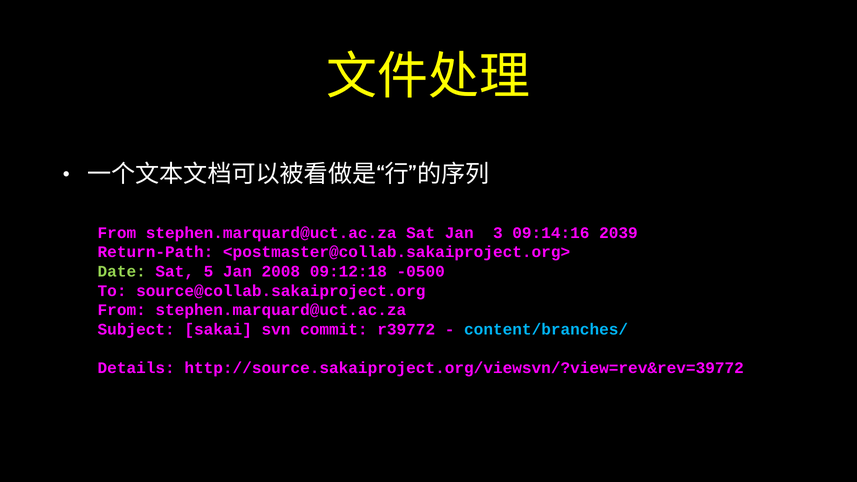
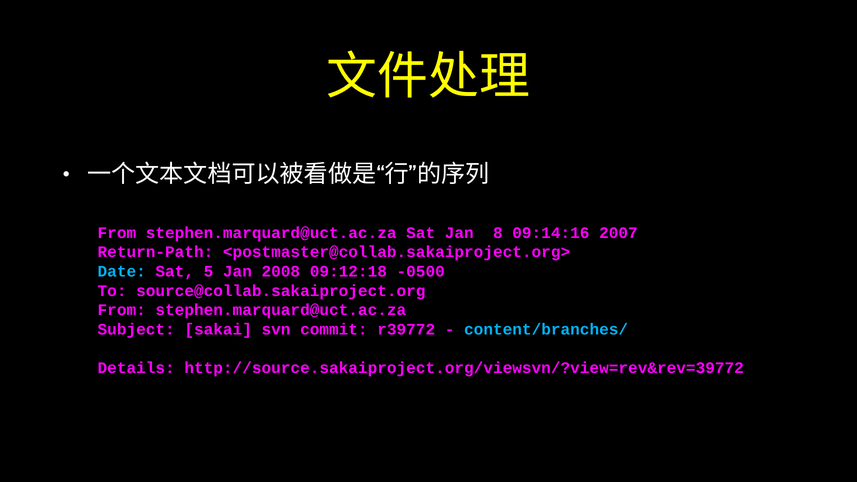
3: 3 -> 8
2039: 2039 -> 2007
Date colour: light green -> light blue
